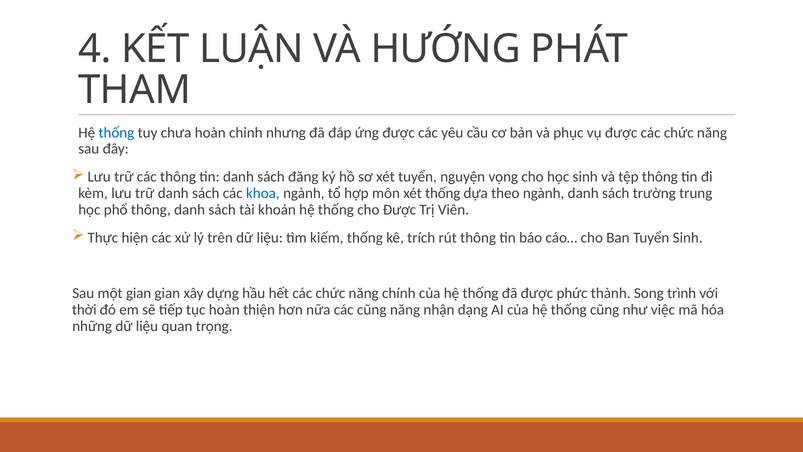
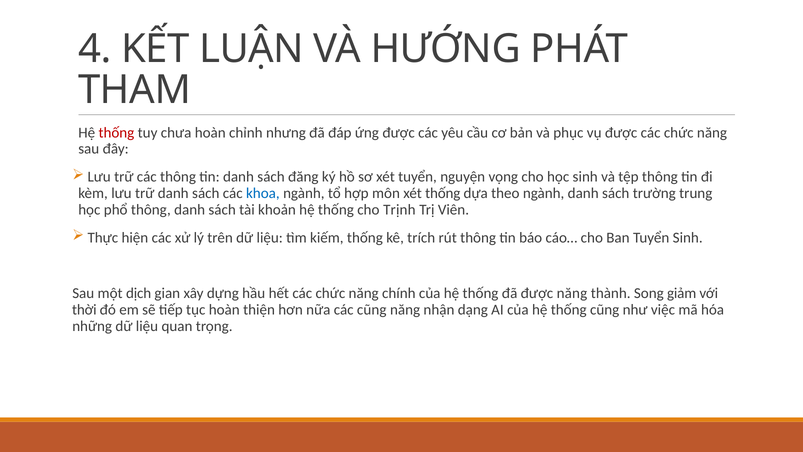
thống at (116, 133) colour: blue -> red
cho Được: Được -> Trịnh
một gian: gian -> dịch
được phức: phức -> năng
trình: trình -> giảm
